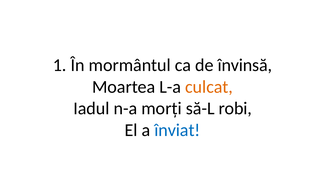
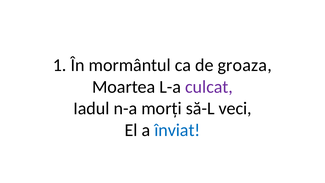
învinsă: învinsă -> groaza
culcat colour: orange -> purple
robi: robi -> veci
